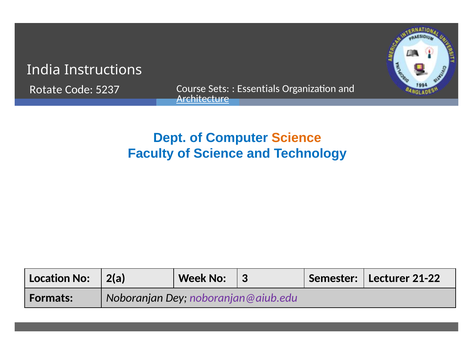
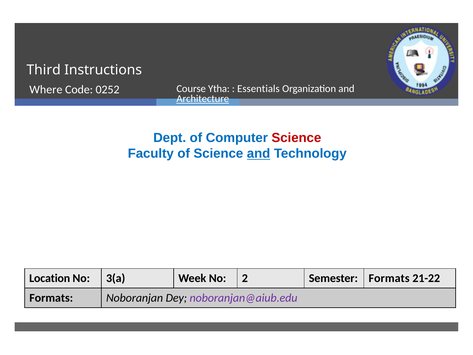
India: India -> Third
Sets: Sets -> Ytha
Rotate: Rotate -> Where
5237: 5237 -> 0252
Science at (296, 138) colour: orange -> red
and at (259, 153) underline: none -> present
2(a: 2(a -> 3(a
3: 3 -> 2
Semester Lecturer: Lecturer -> Formats
